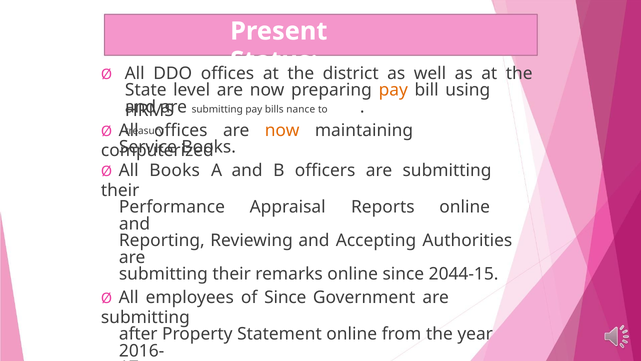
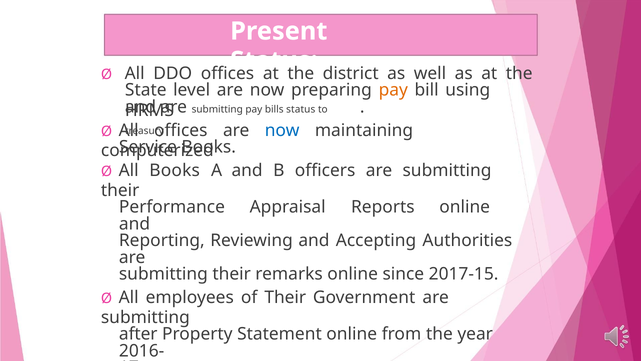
bills nance: nance -> status
now at (282, 130) colour: orange -> blue
2044-15: 2044-15 -> 2017-15
of Since: Since -> Their
